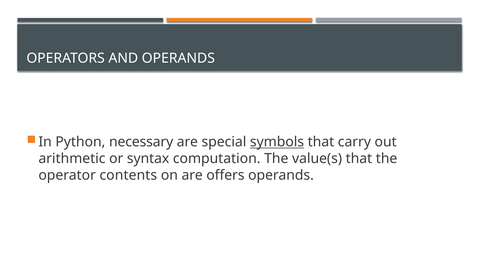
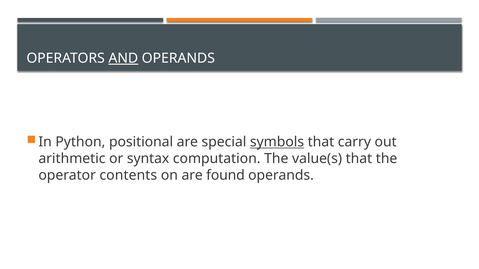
AND underline: none -> present
necessary: necessary -> positional
offers: offers -> found
